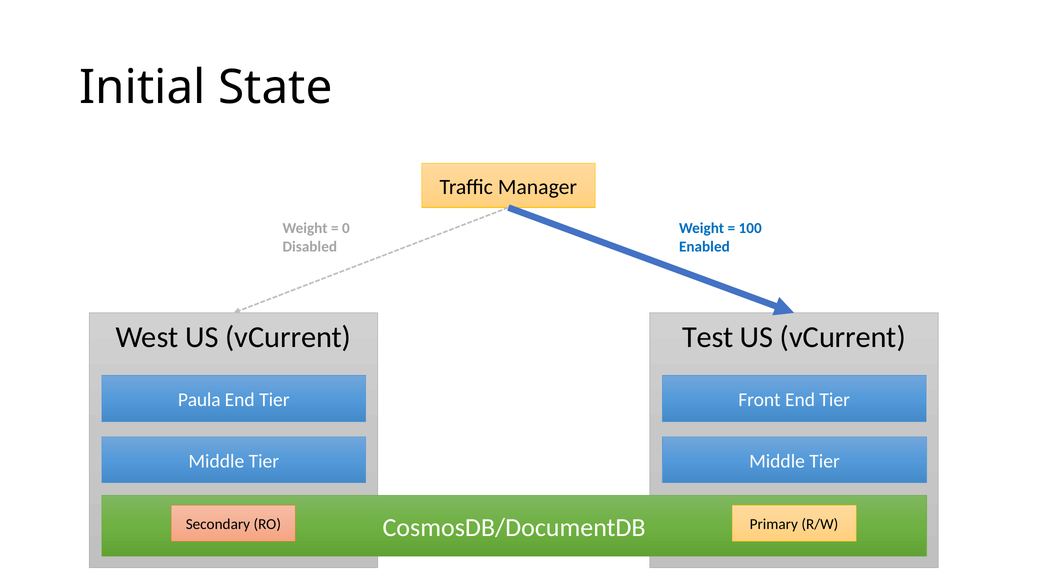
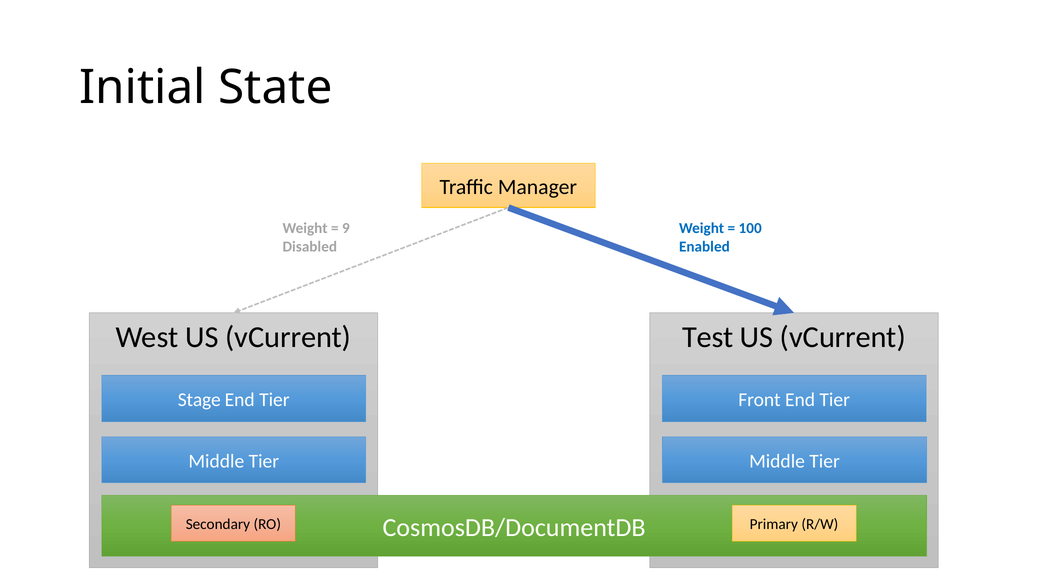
0: 0 -> 9
Paula: Paula -> Stage
